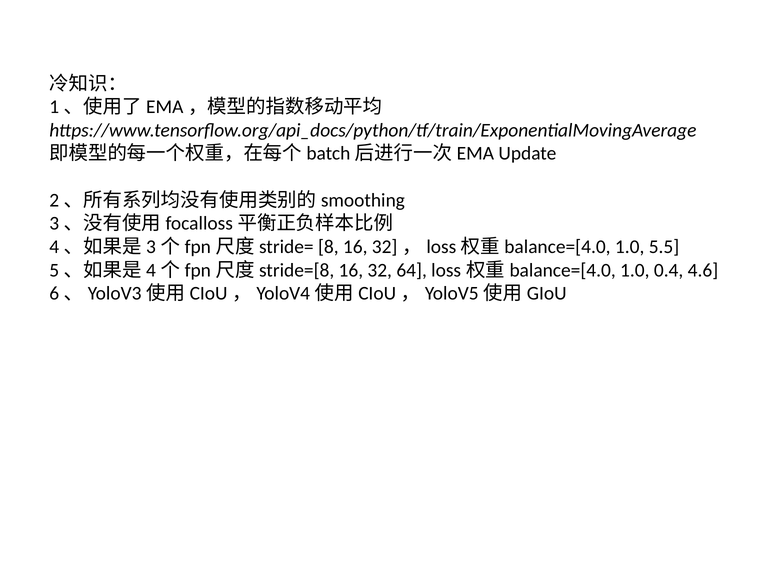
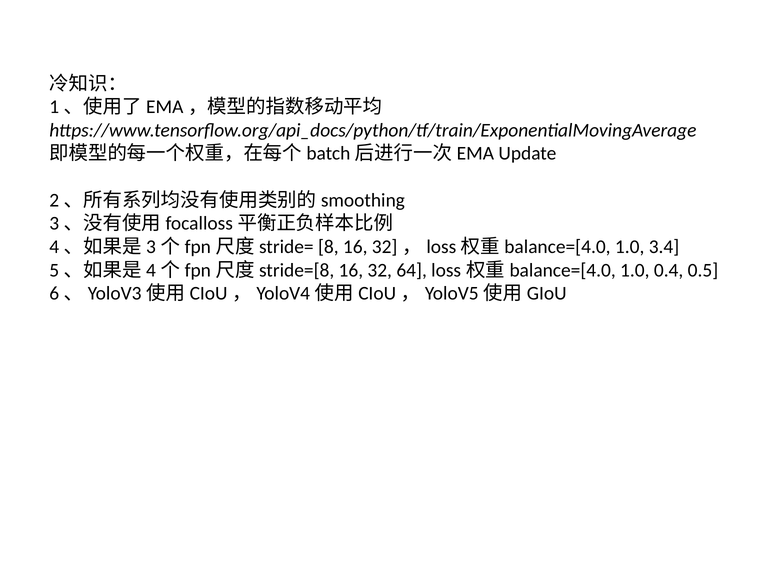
5.5: 5.5 -> 3.4
4.6: 4.6 -> 0.5
